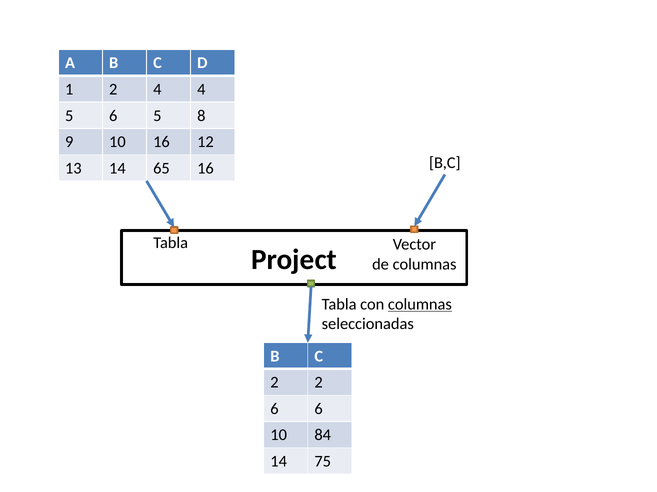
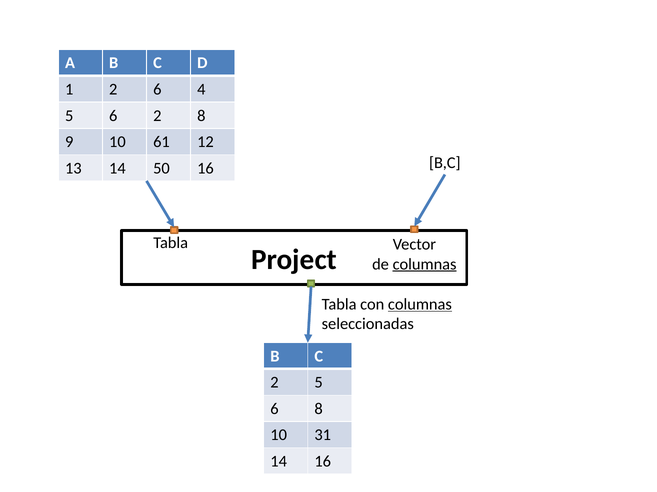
2 4: 4 -> 6
6 5: 5 -> 2
10 16: 16 -> 61
65: 65 -> 50
columnas at (425, 264) underline: none -> present
2 2: 2 -> 5
6 6: 6 -> 8
84: 84 -> 31
14 75: 75 -> 16
